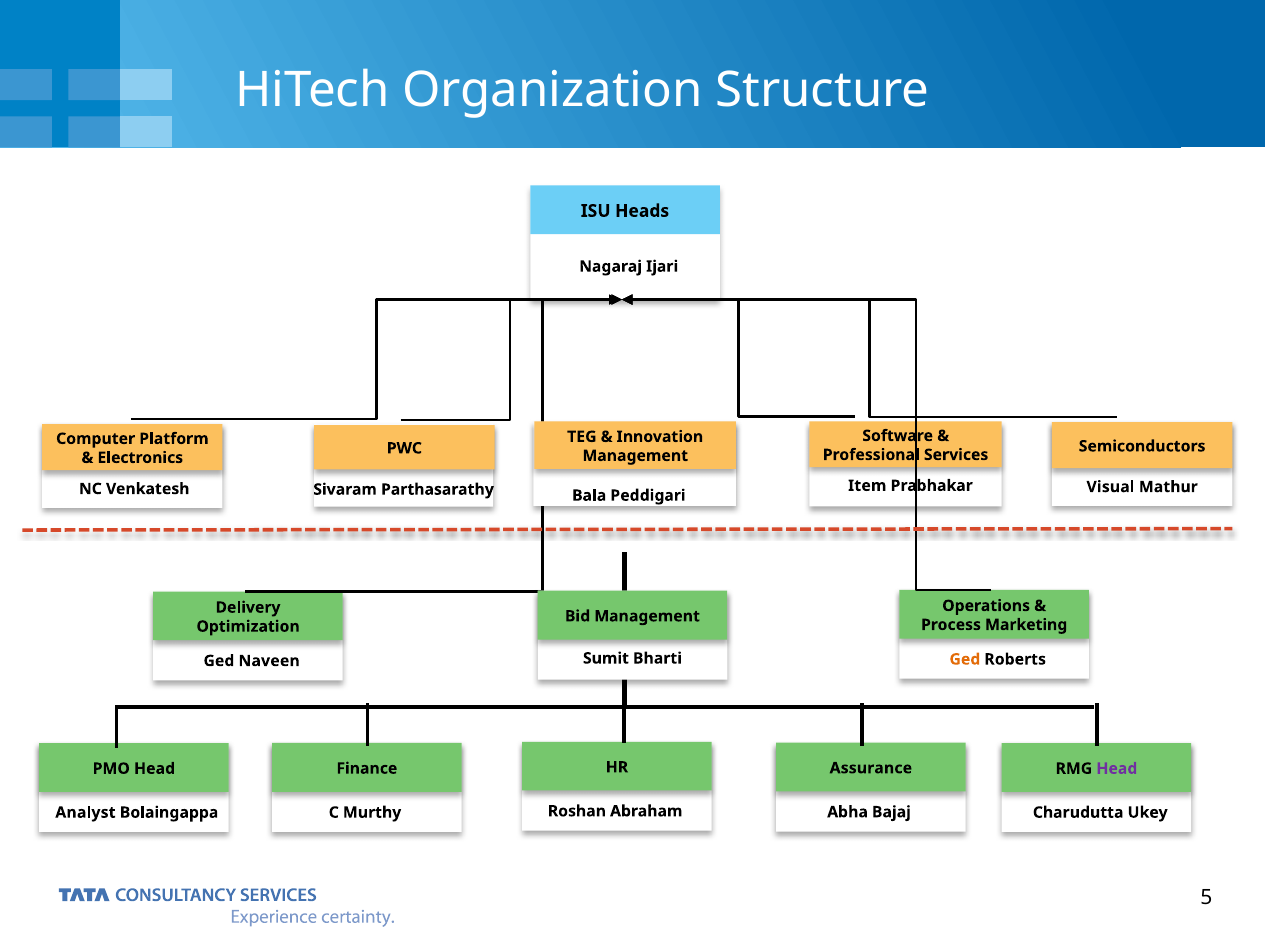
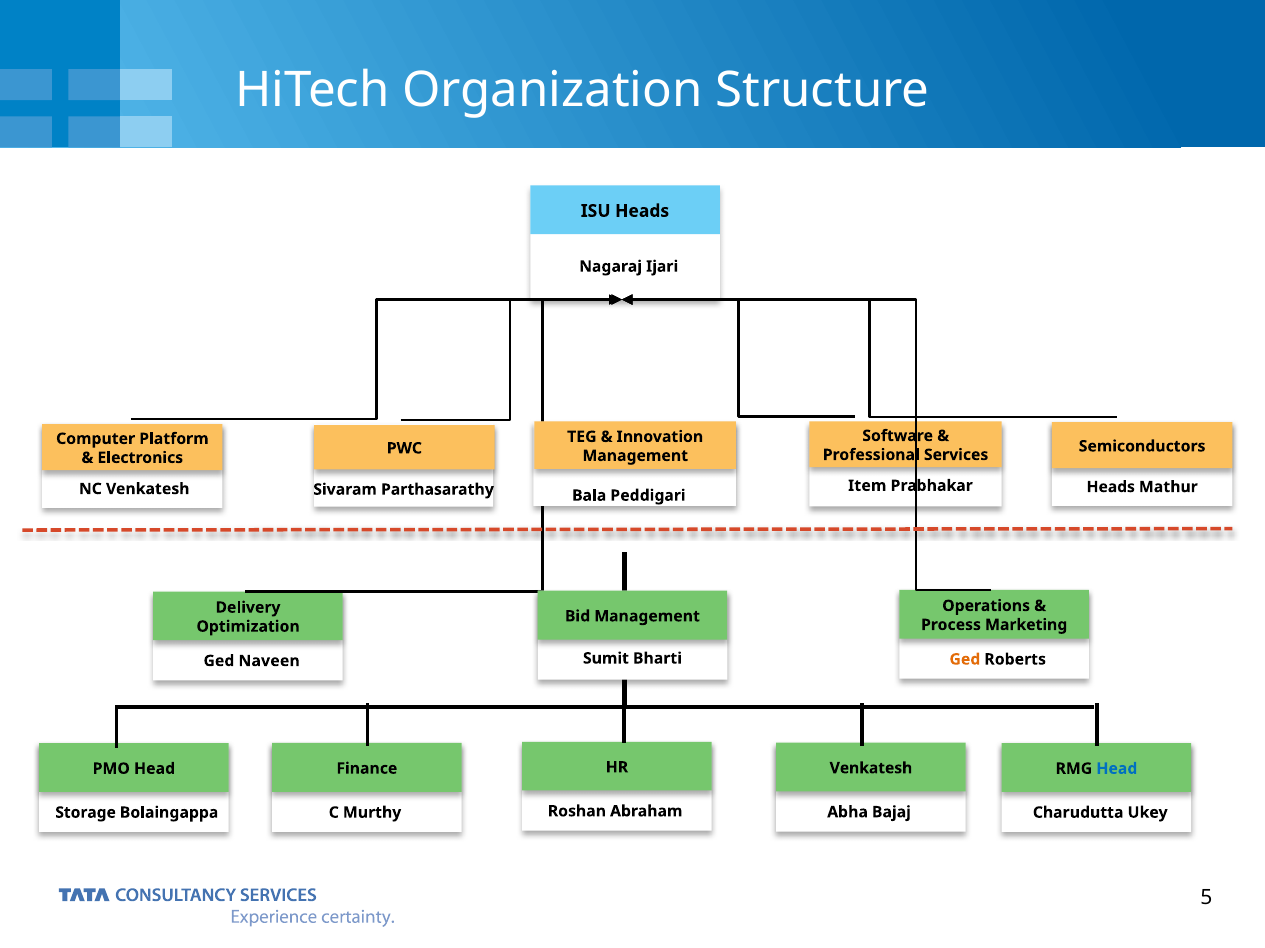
Prabhakar Visual: Visual -> Heads
HR Assurance: Assurance -> Venkatesh
Head at (1117, 769) colour: purple -> blue
Analyst: Analyst -> Storage
